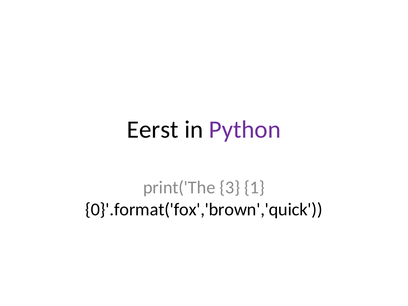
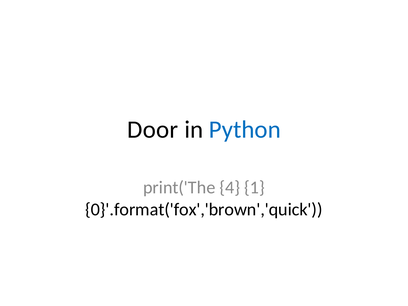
Eerst: Eerst -> Door
Python colour: purple -> blue
3: 3 -> 4
